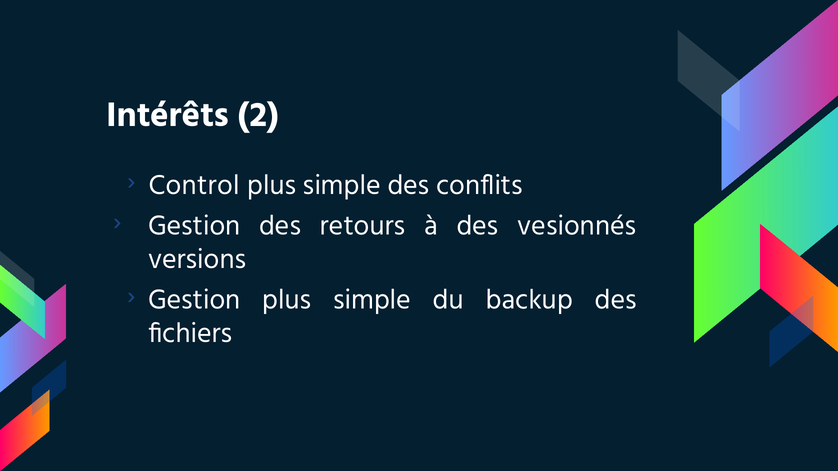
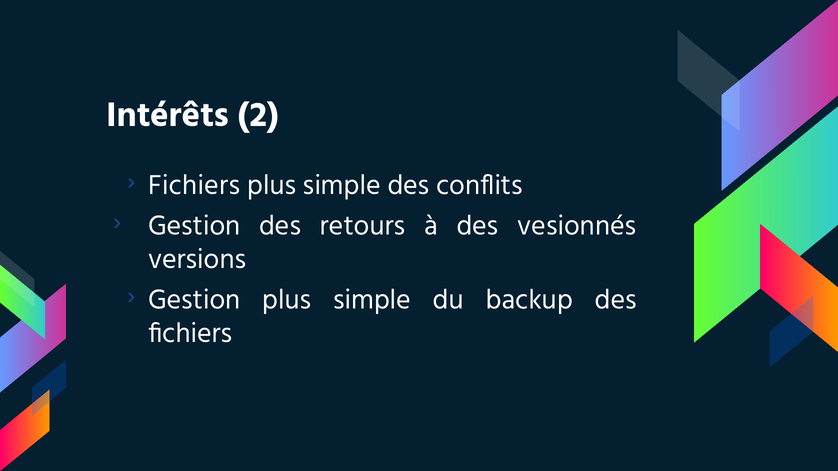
Control at (194, 185): Control -> Fichiers
